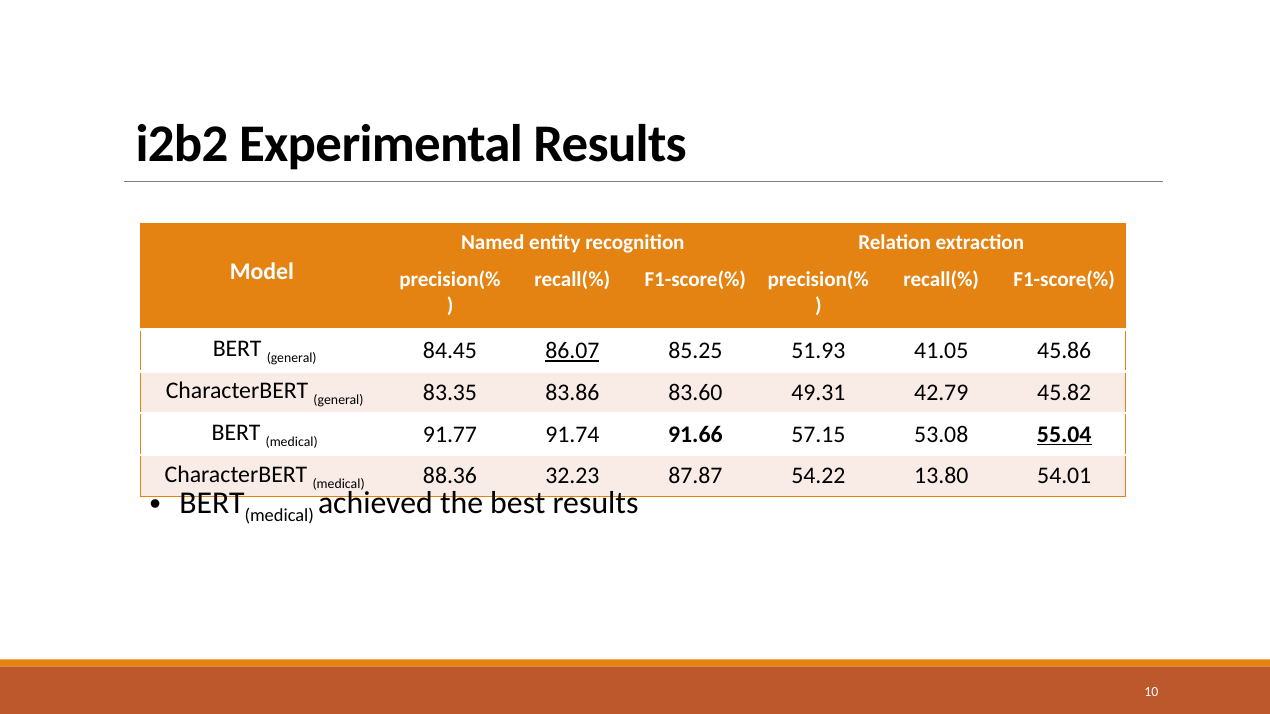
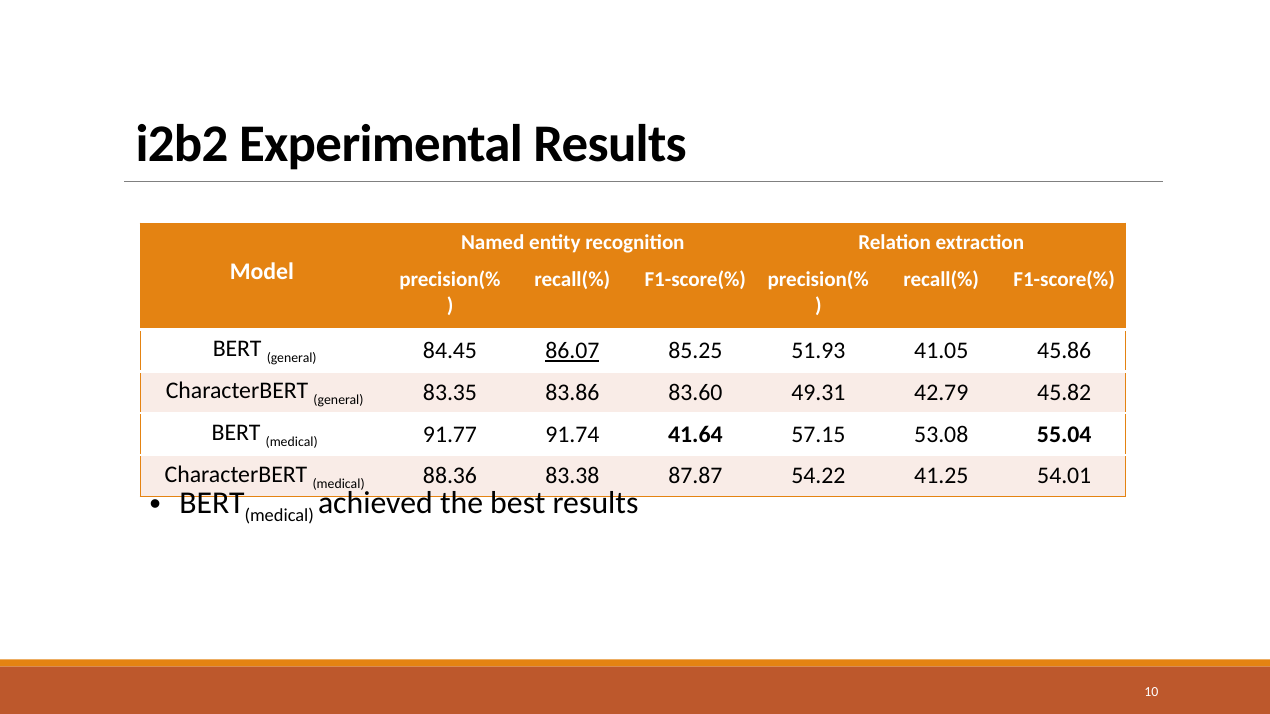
91.66: 91.66 -> 41.64
55.04 underline: present -> none
32.23: 32.23 -> 83.38
13.80: 13.80 -> 41.25
